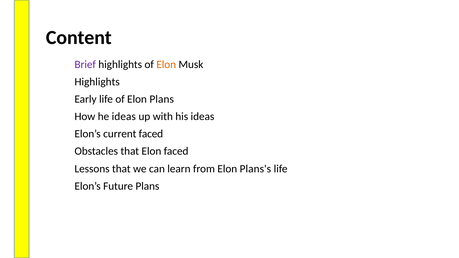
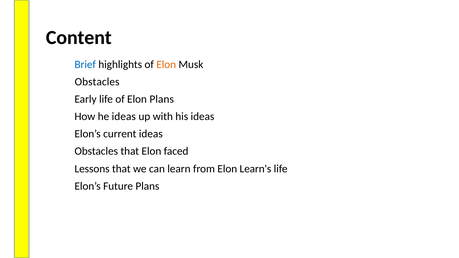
Brief colour: purple -> blue
Highlights at (97, 82): Highlights -> Obstacles
current faced: faced -> ideas
Plans's: Plans's -> Learn's
